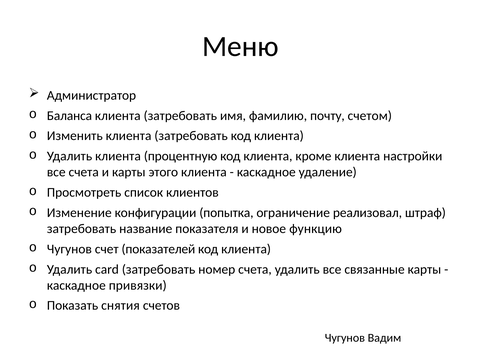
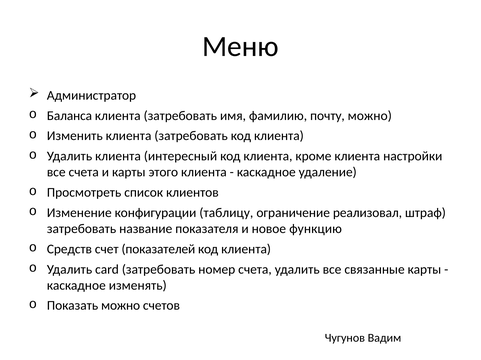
почту счетом: счетом -> можно
процентную: процентную -> интересный
попытка: попытка -> таблицу
Чугунов at (69, 250): Чугунов -> Средств
привязки: привязки -> изменять
Показать снятия: снятия -> можно
